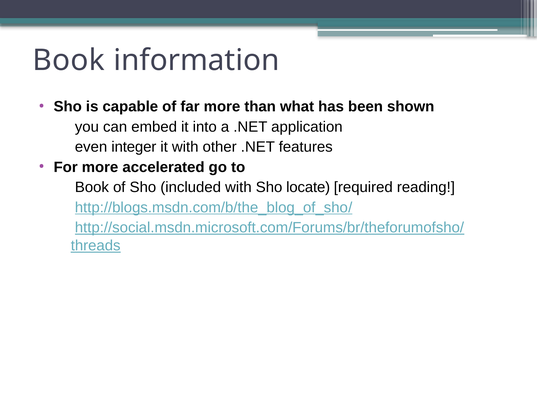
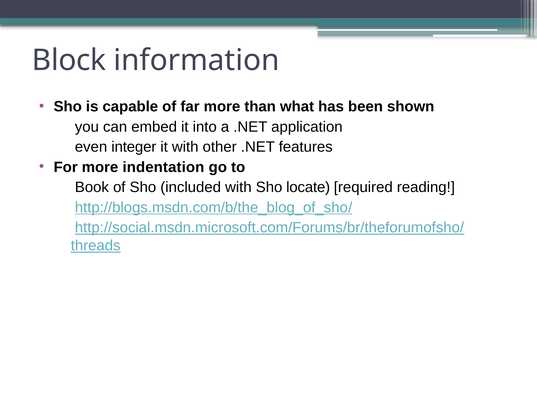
Book: Book -> Block
accelerated: accelerated -> indentation
